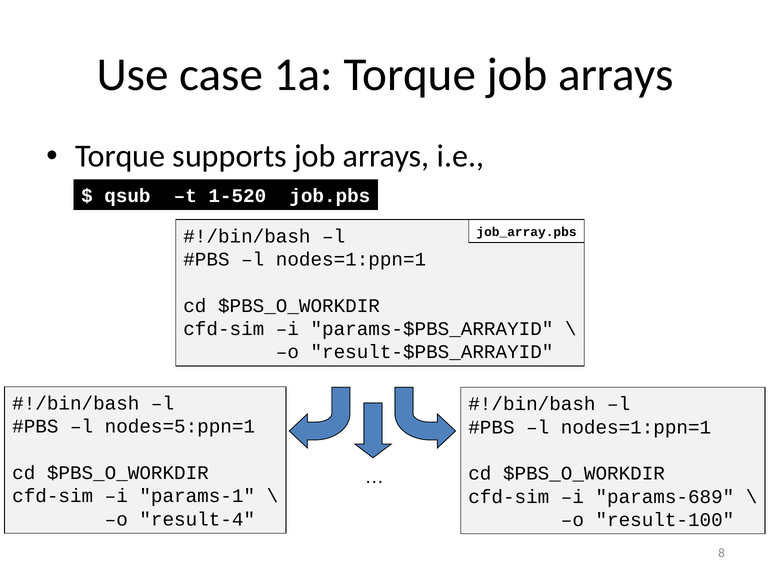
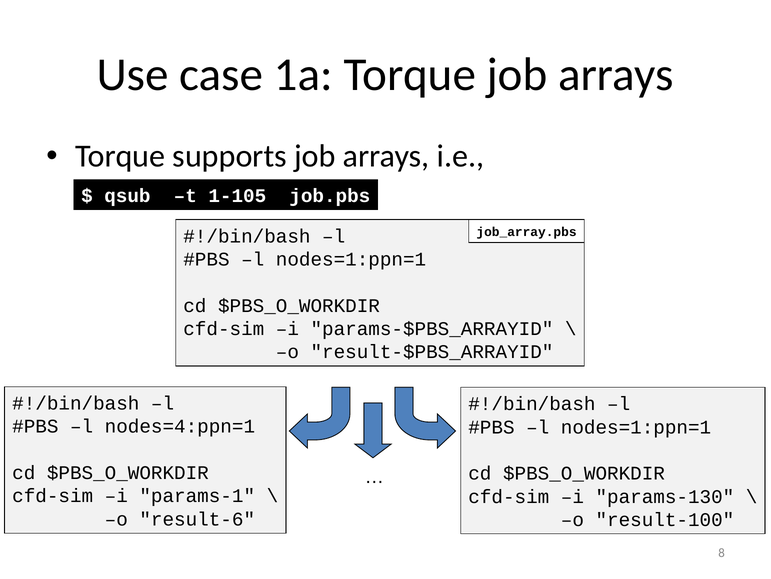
1-520: 1-520 -> 1-105
nodes=5:ppn=1: nodes=5:ppn=1 -> nodes=4:ppn=1
params-689: params-689 -> params-130
result-4: result-4 -> result-6
